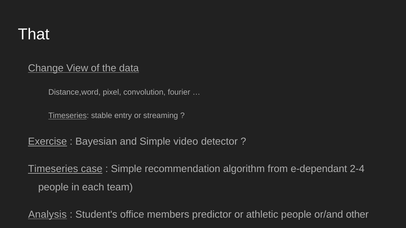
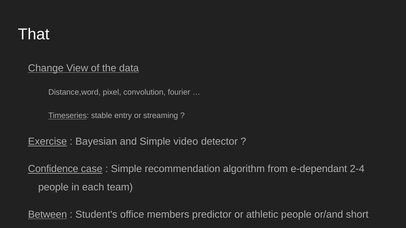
Timeseries at (53, 169): Timeseries -> Confidence
Analysis: Analysis -> Between
other: other -> short
